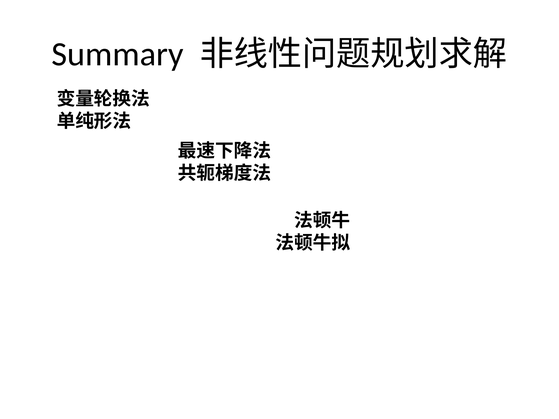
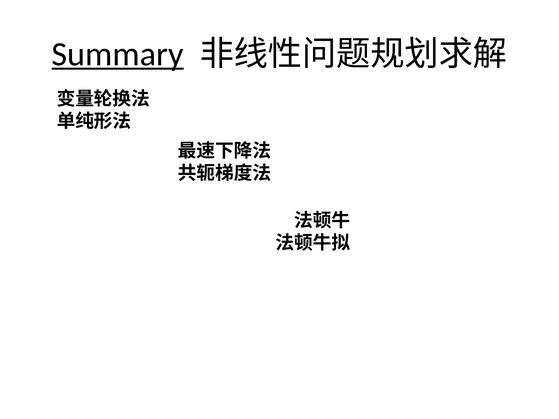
Summary underline: none -> present
